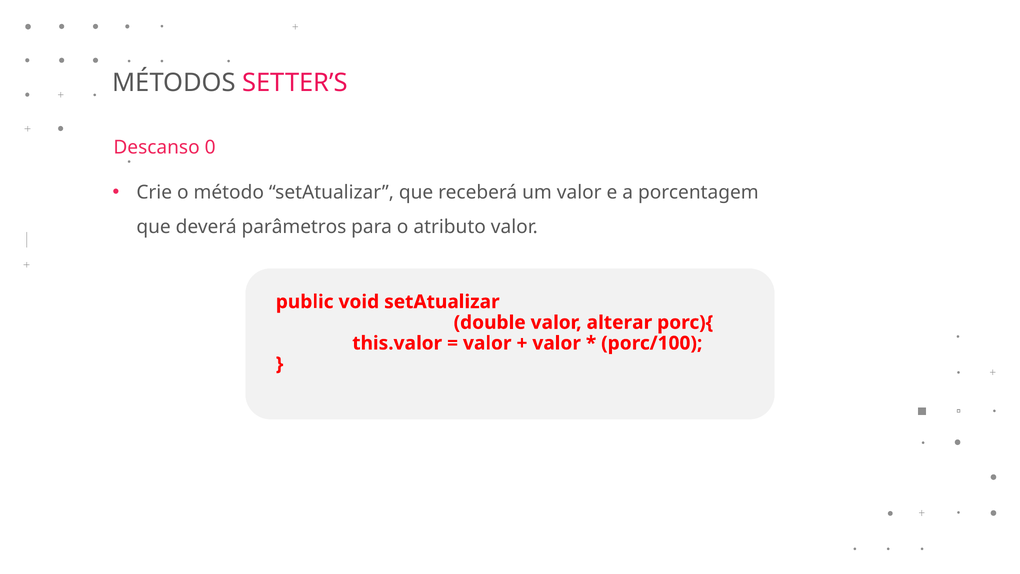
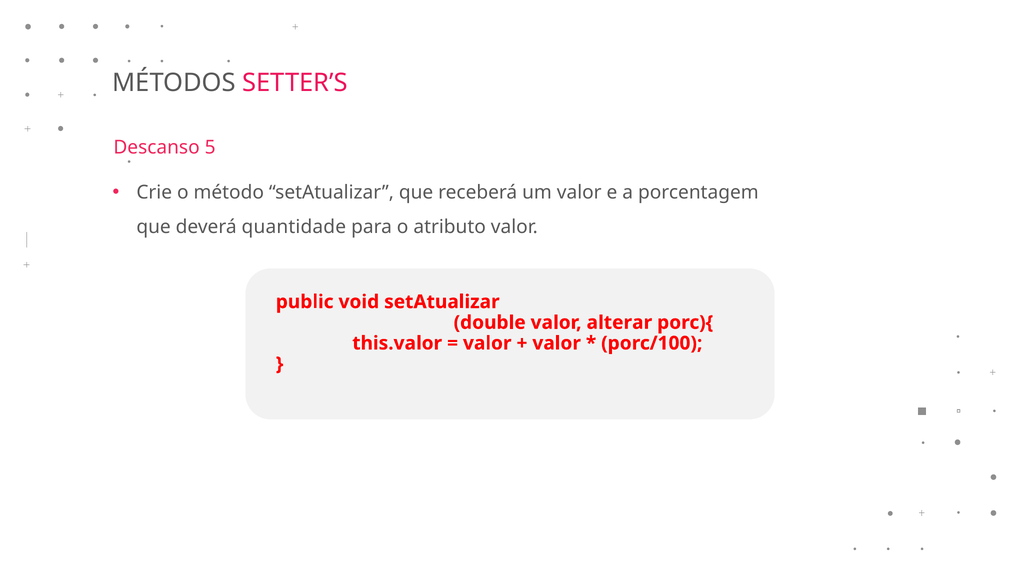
0: 0 -> 5
parâmetros: parâmetros -> quantidade
